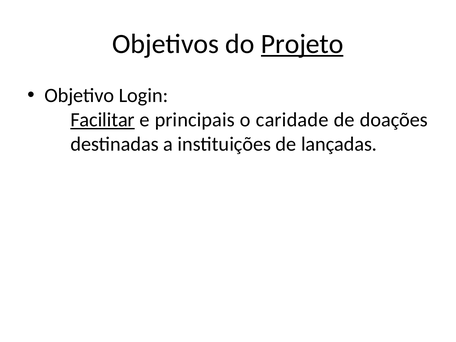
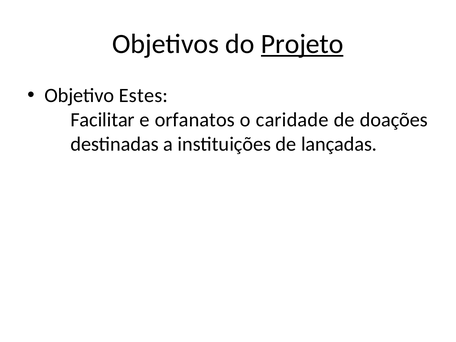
Login: Login -> Estes
Facilitar underline: present -> none
principais: principais -> orfanatos
